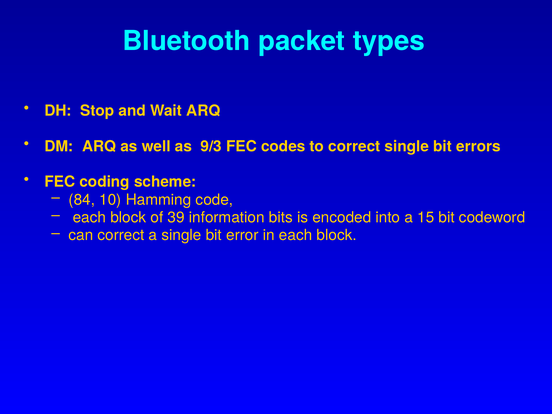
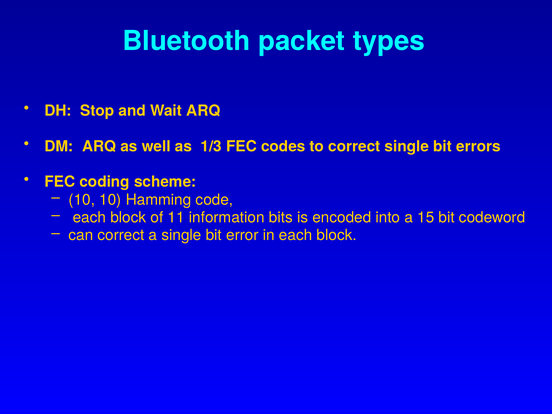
9/3: 9/3 -> 1/3
84 at (82, 200): 84 -> 10
39: 39 -> 11
